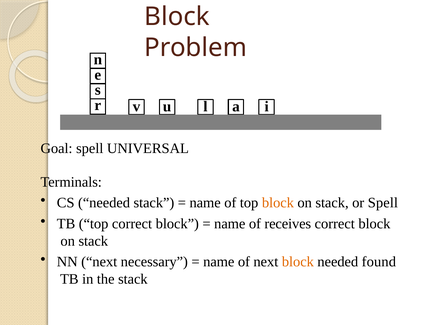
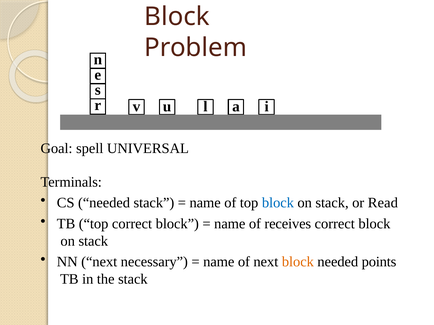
block at (278, 203) colour: orange -> blue
or Spell: Spell -> Read
found: found -> points
